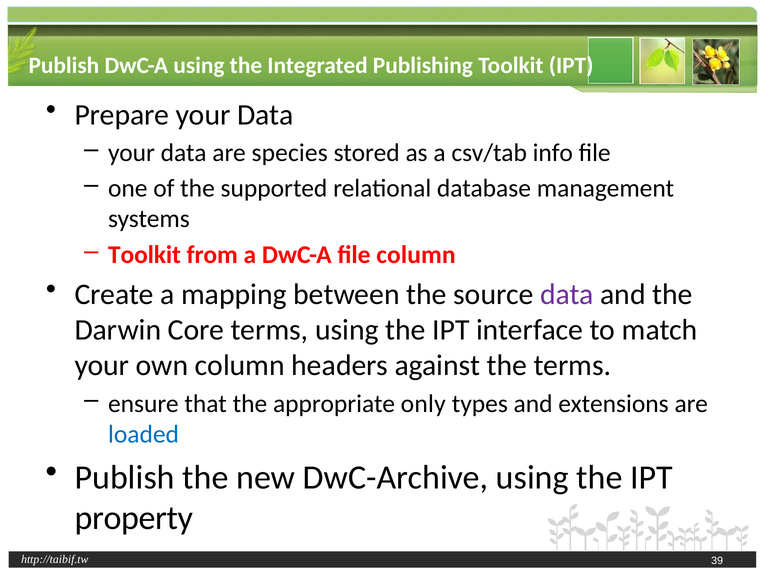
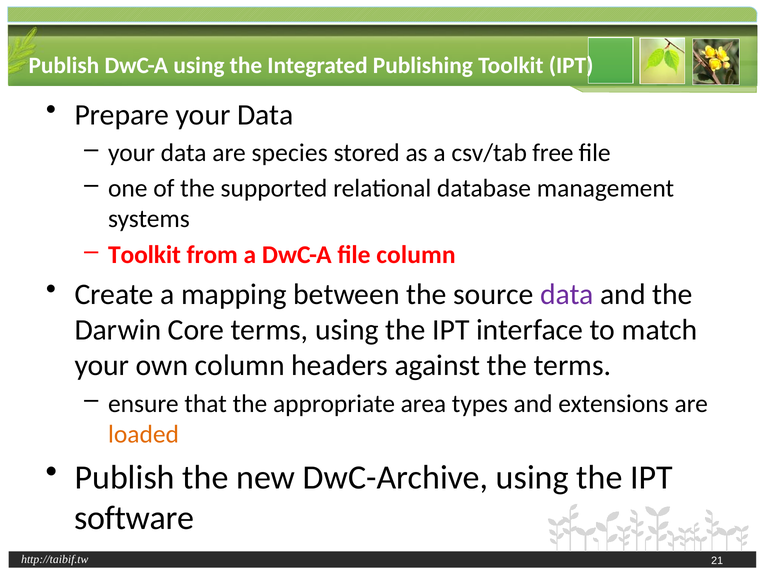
info: info -> free
only: only -> area
loaded colour: blue -> orange
property: property -> software
39: 39 -> 21
